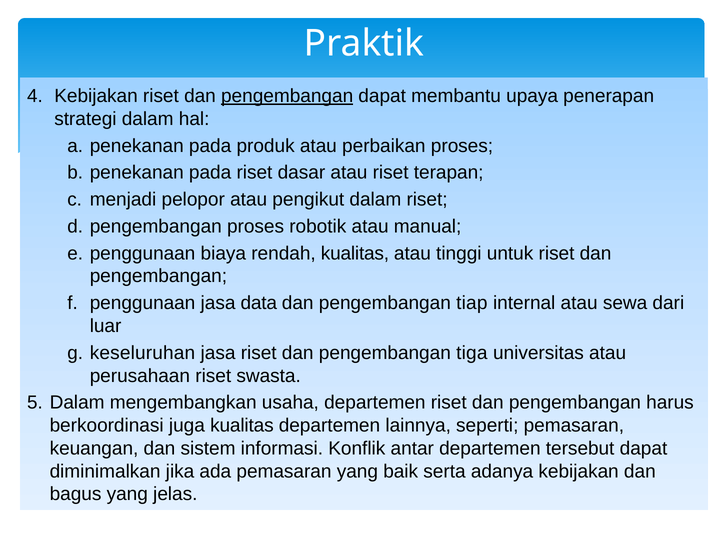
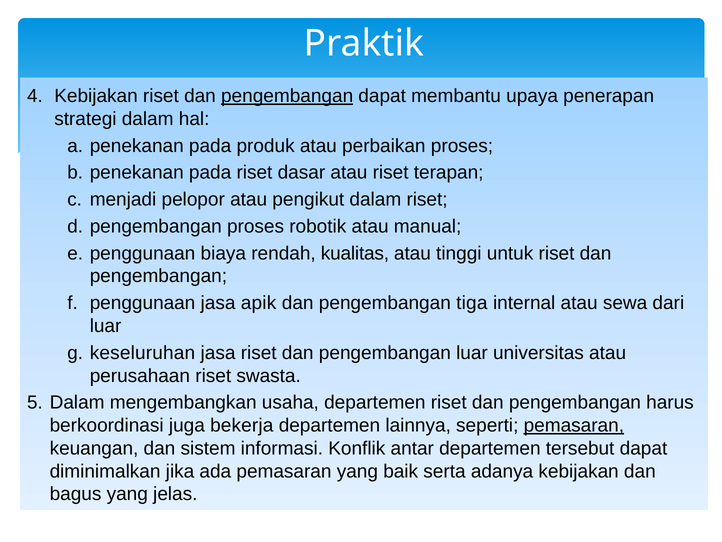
data: data -> apik
tiap: tiap -> tiga
pengembangan tiga: tiga -> luar
juga kualitas: kualitas -> bekerja
pemasaran at (574, 425) underline: none -> present
